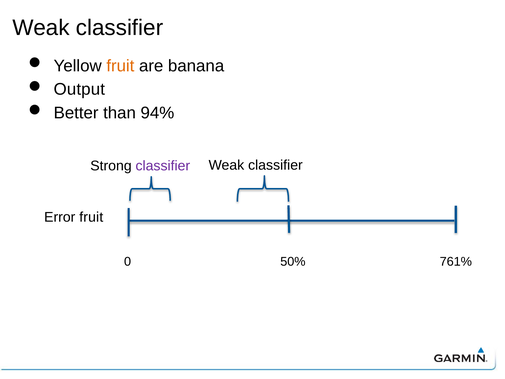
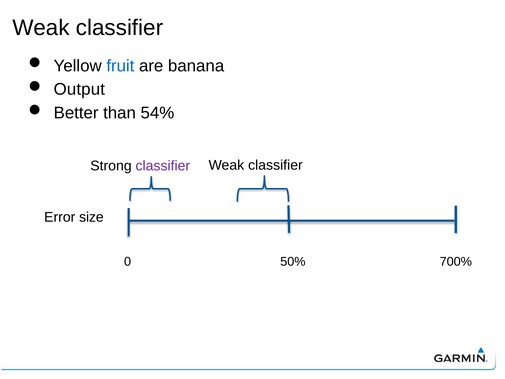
fruit at (120, 66) colour: orange -> blue
94%: 94% -> 54%
Error fruit: fruit -> size
761%: 761% -> 700%
